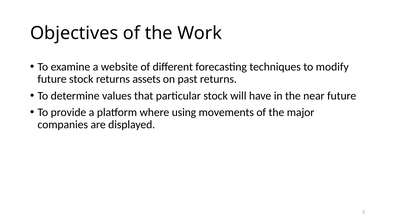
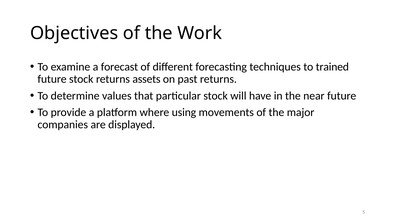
website: website -> forecast
modify: modify -> trained
